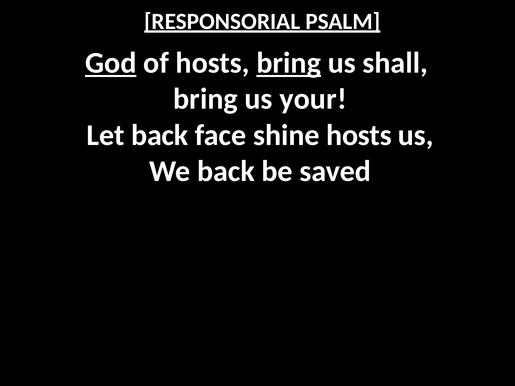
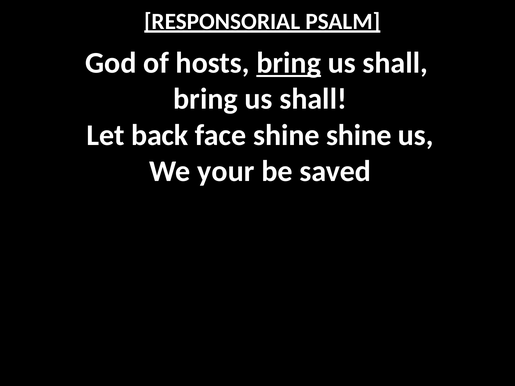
God underline: present -> none
your at (313, 99): your -> shall
shine hosts: hosts -> shine
We back: back -> your
